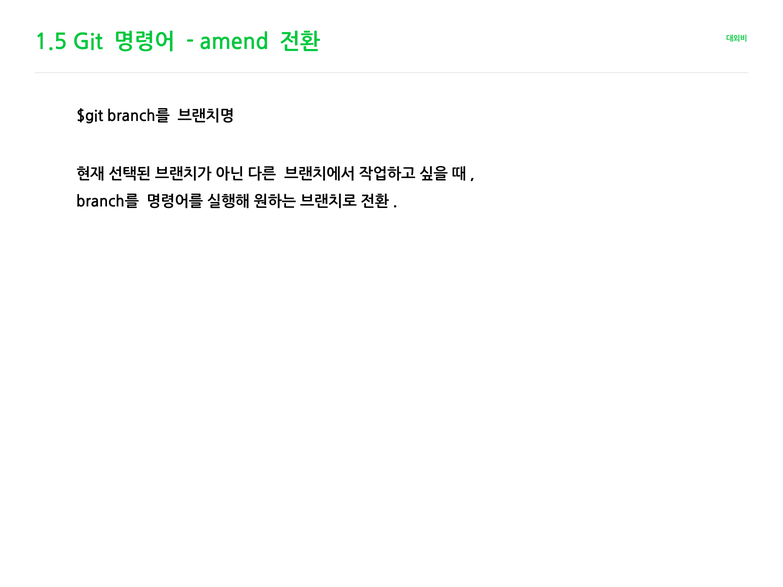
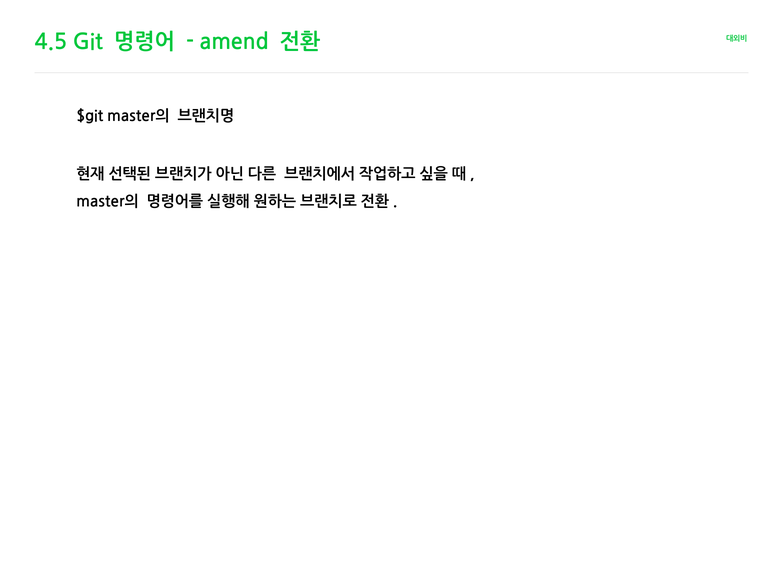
1.5: 1.5 -> 4.5
$git branch를: branch를 -> master의
branch를 at (108, 202): branch를 -> master의
